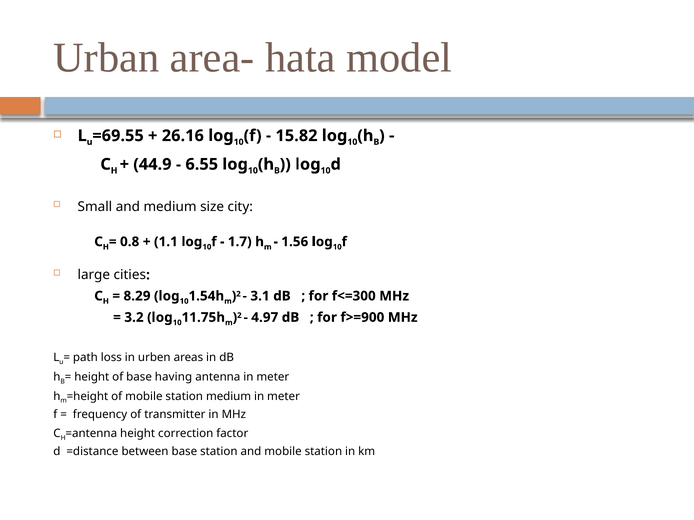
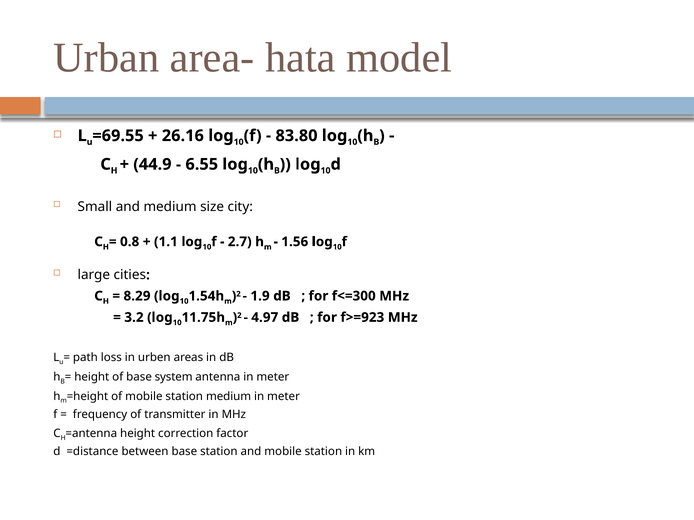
15.82: 15.82 -> 83.80
1.7: 1.7 -> 2.7
3.1: 3.1 -> 1.9
f>=900: f>=900 -> f>=923
having: having -> system
